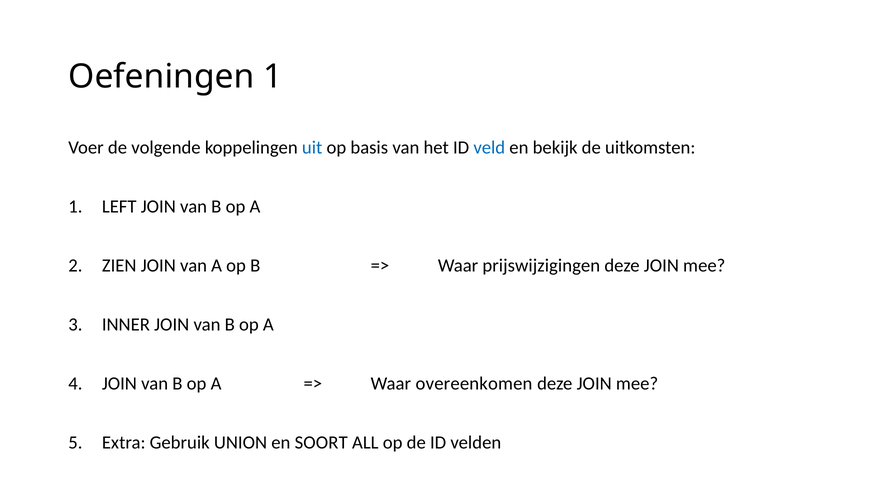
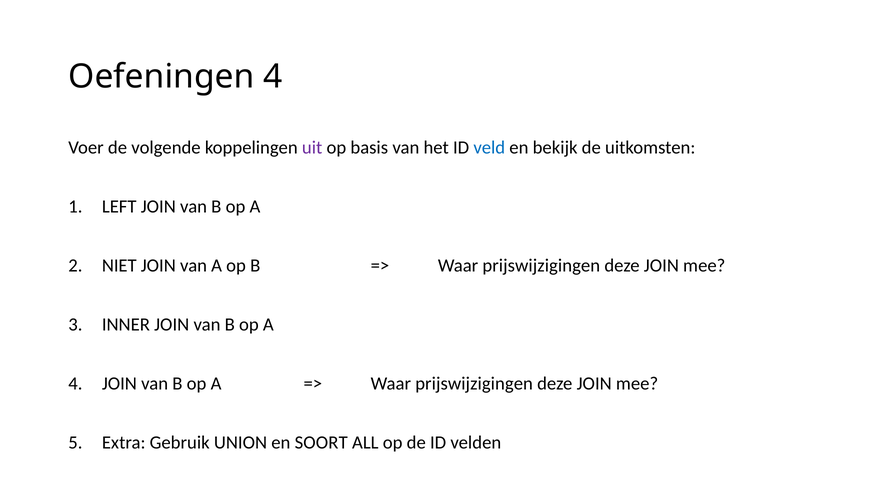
Oefeningen 1: 1 -> 4
uit colour: blue -> purple
ZIEN: ZIEN -> NIET
overeenkomen at (474, 383): overeenkomen -> prijswijzigingen
